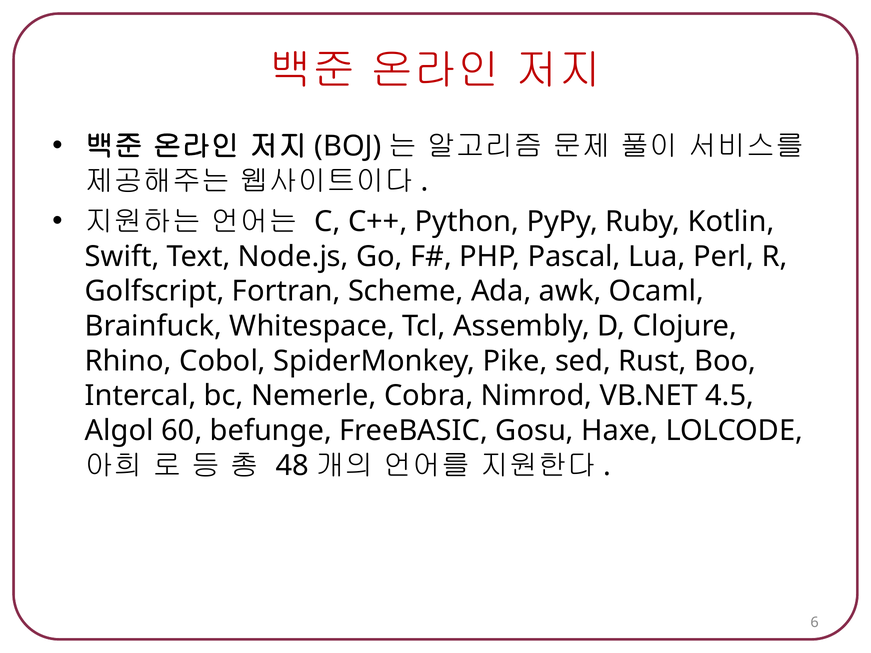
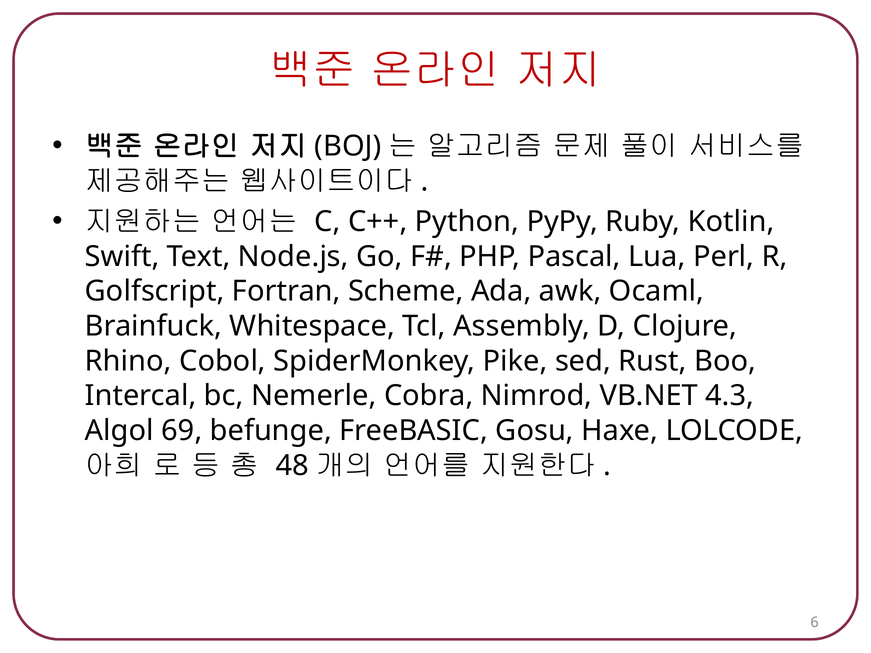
4.5: 4.5 -> 4.3
60: 60 -> 69
